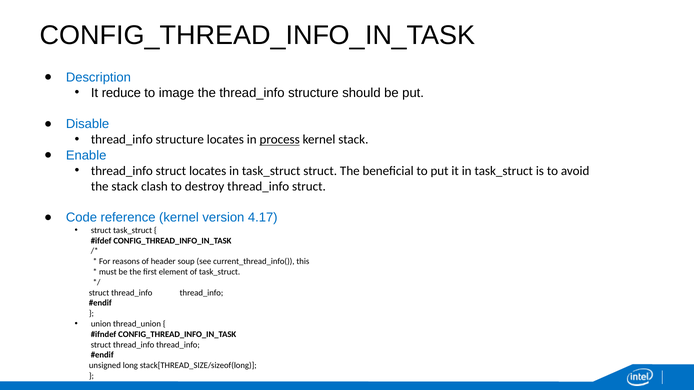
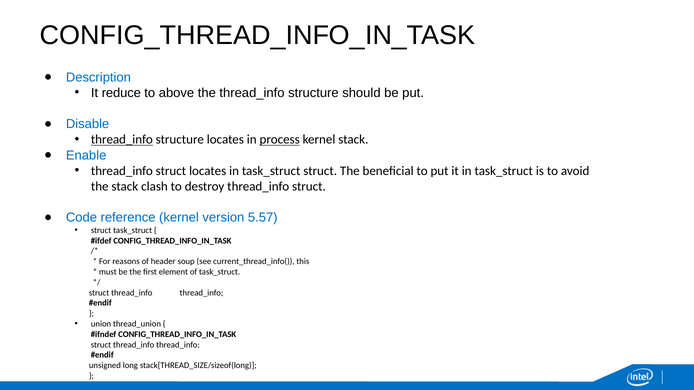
image: image -> above
thread_info at (122, 140) underline: none -> present
4.17: 4.17 -> 5.57
